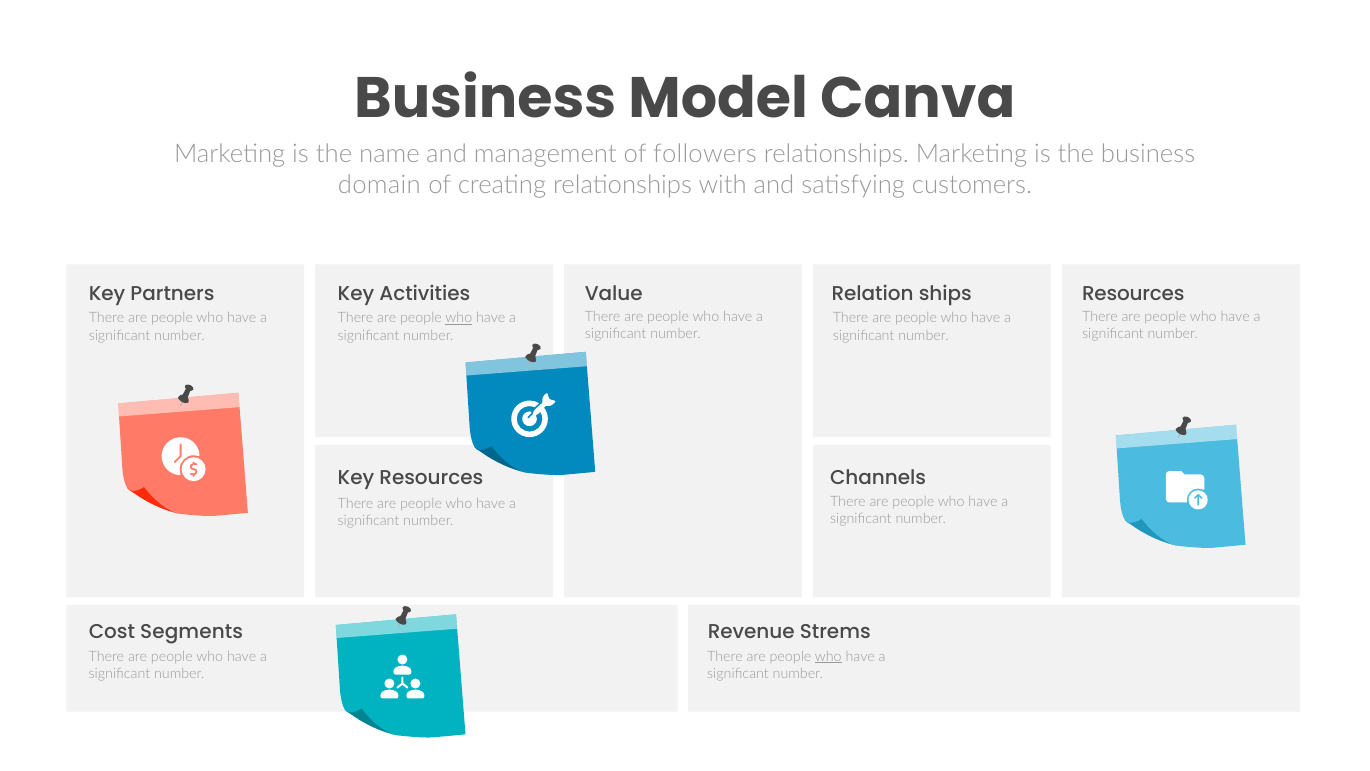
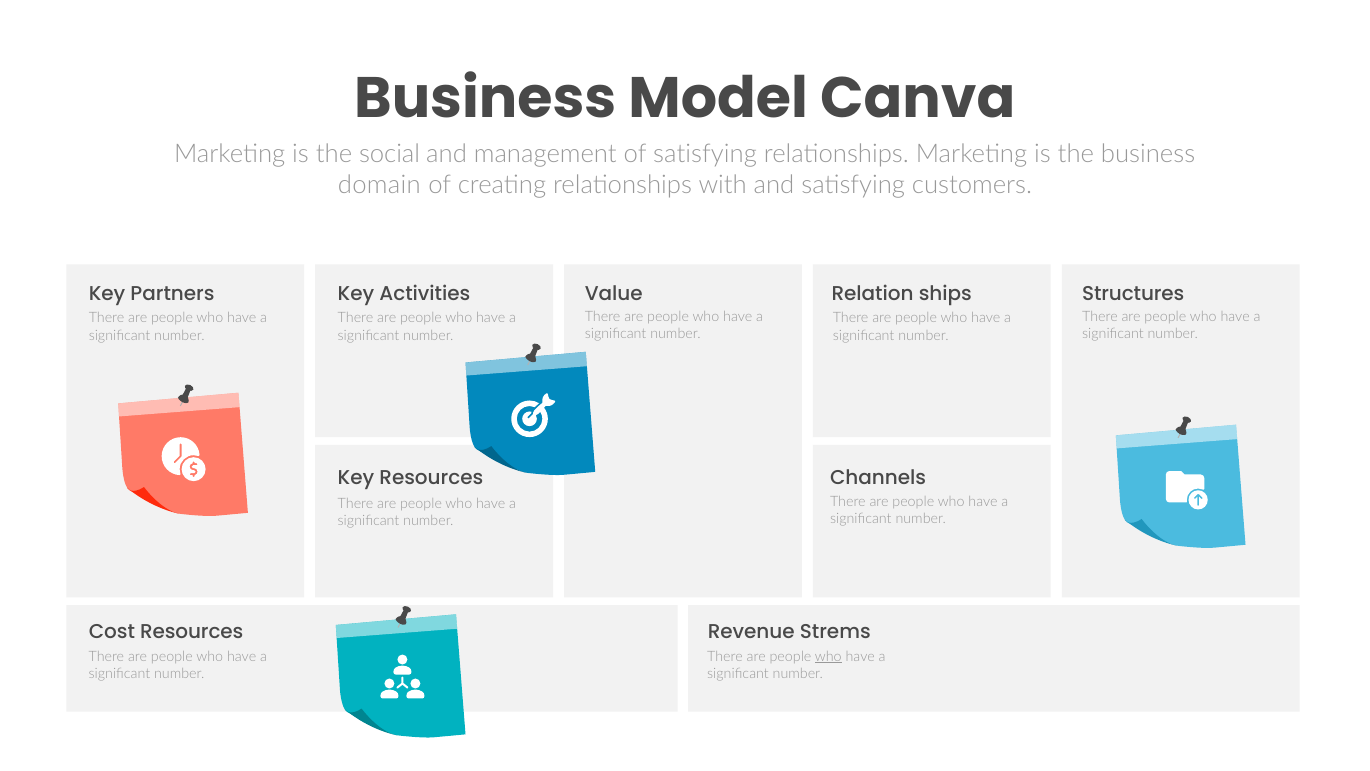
name: name -> social
of followers: followers -> satisfying
ships Resources: Resources -> Structures
who at (459, 318) underline: present -> none
Cost Segments: Segments -> Resources
